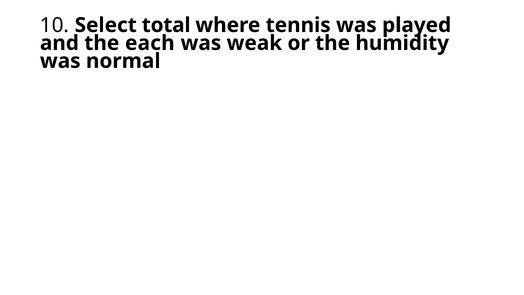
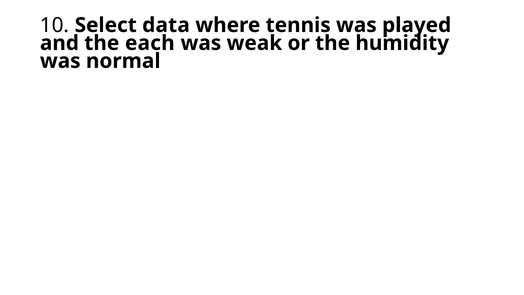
total: total -> data
